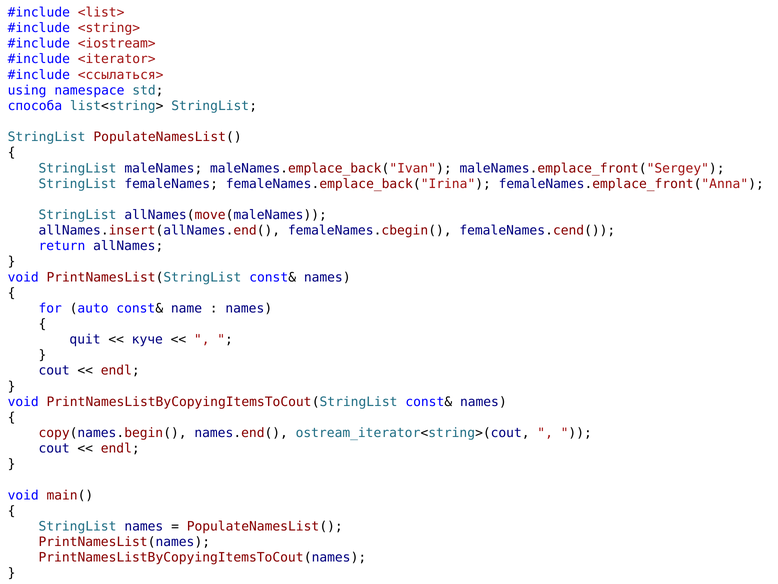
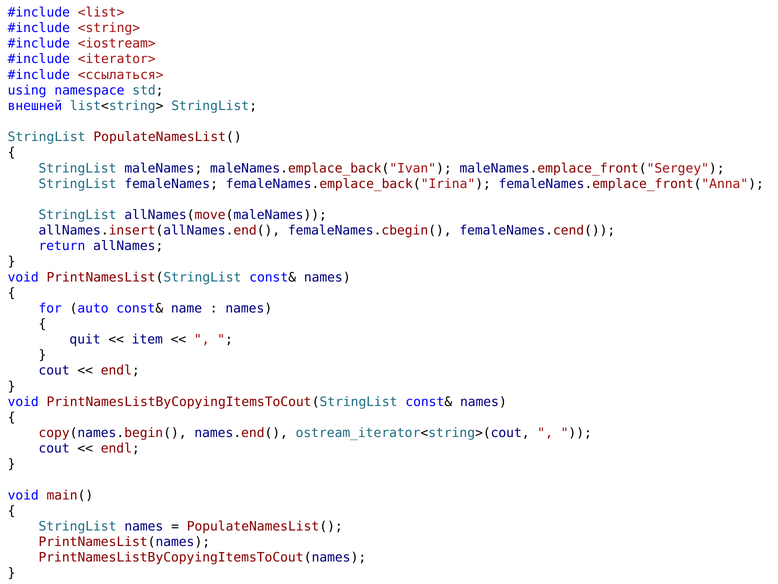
способа: способа -> внешней
куче: куче -> item
